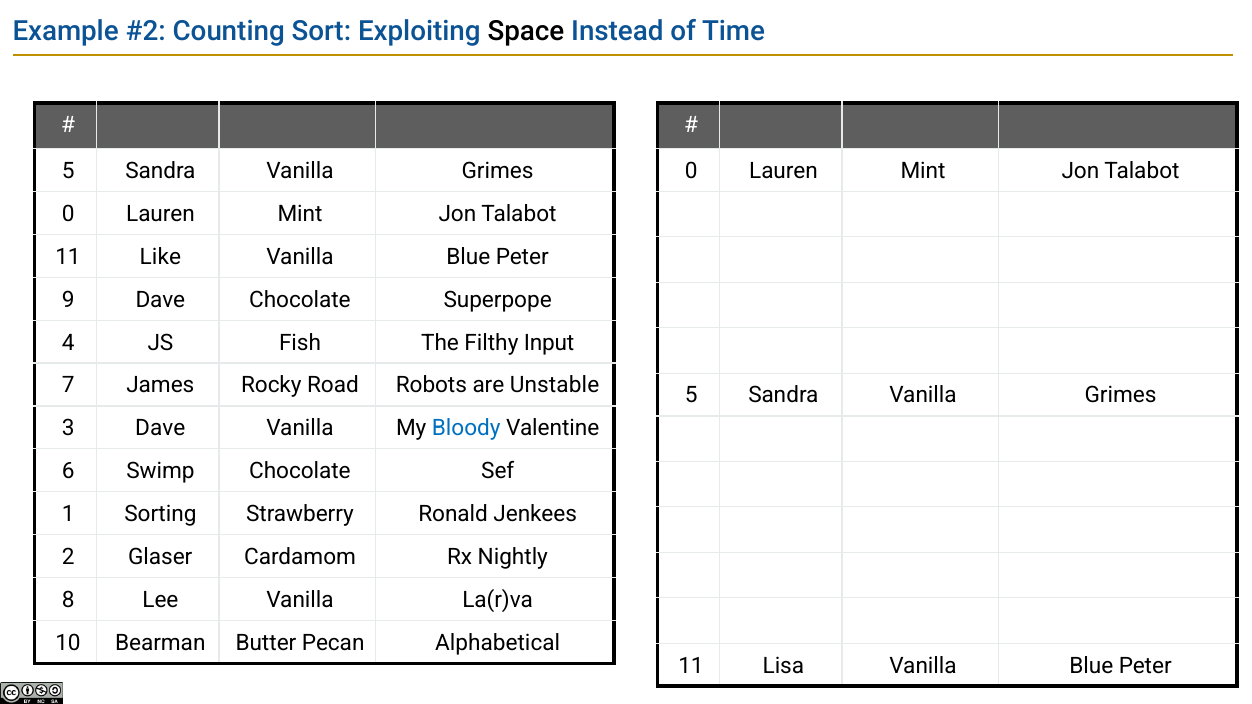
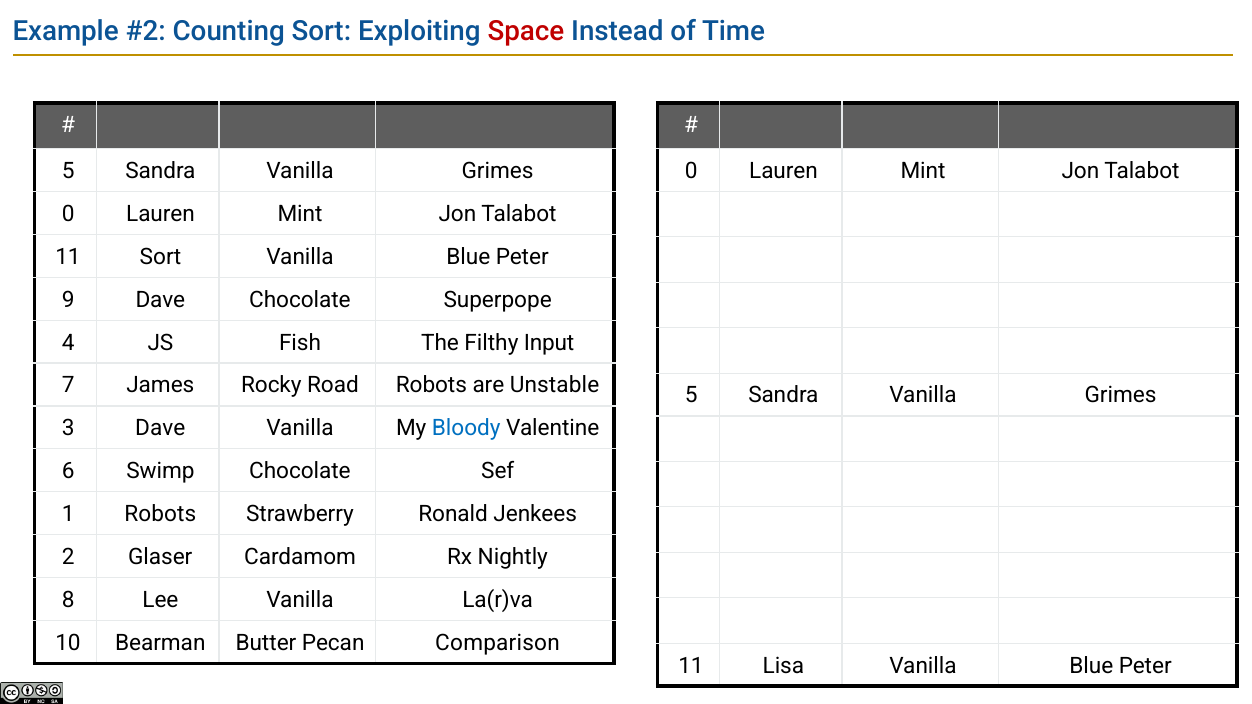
Space colour: black -> red
11 Like: Like -> Sort
1 Sorting: Sorting -> Robots
Alphabetical: Alphabetical -> Comparison
